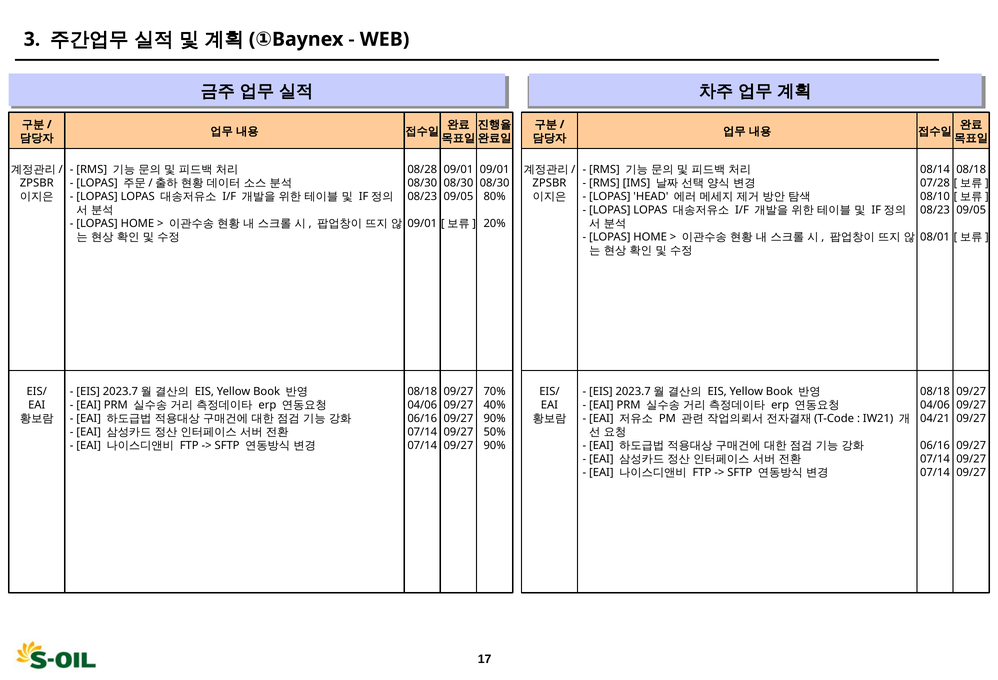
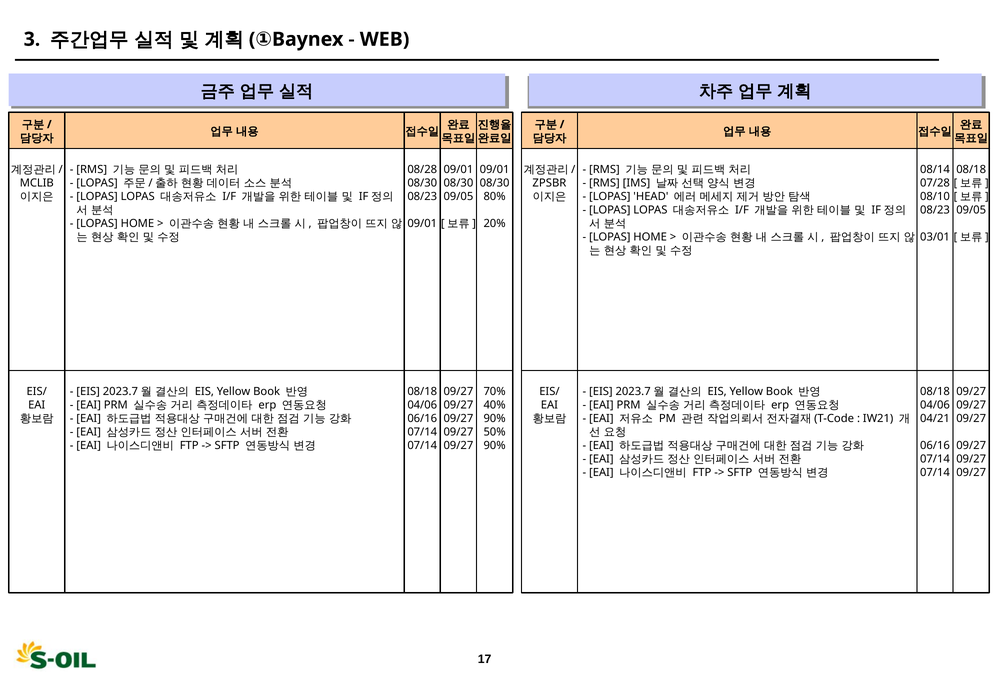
ZPSBR at (37, 183): ZPSBR -> MCLIB
08/01: 08/01 -> 03/01
